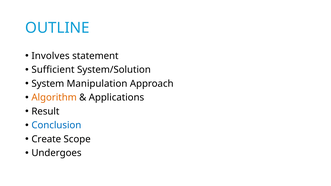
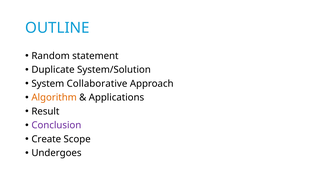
Involves: Involves -> Random
Sufficient: Sufficient -> Duplicate
Manipulation: Manipulation -> Collaborative
Conclusion colour: blue -> purple
